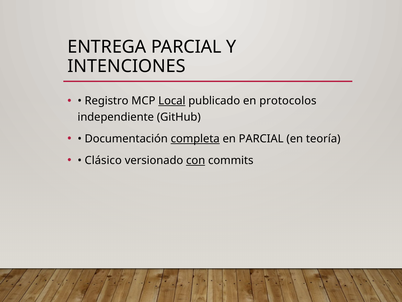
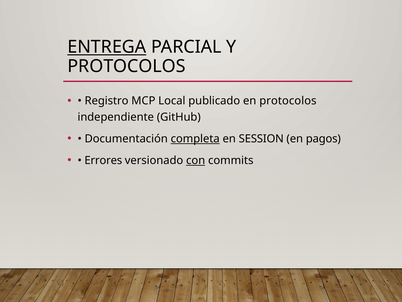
ENTREGA underline: none -> present
INTENCIONES at (127, 66): INTENCIONES -> PROTOCOLOS
Local underline: present -> none
en PARCIAL: PARCIAL -> SESSION
teoría: teoría -> pagos
Clásico: Clásico -> Errores
